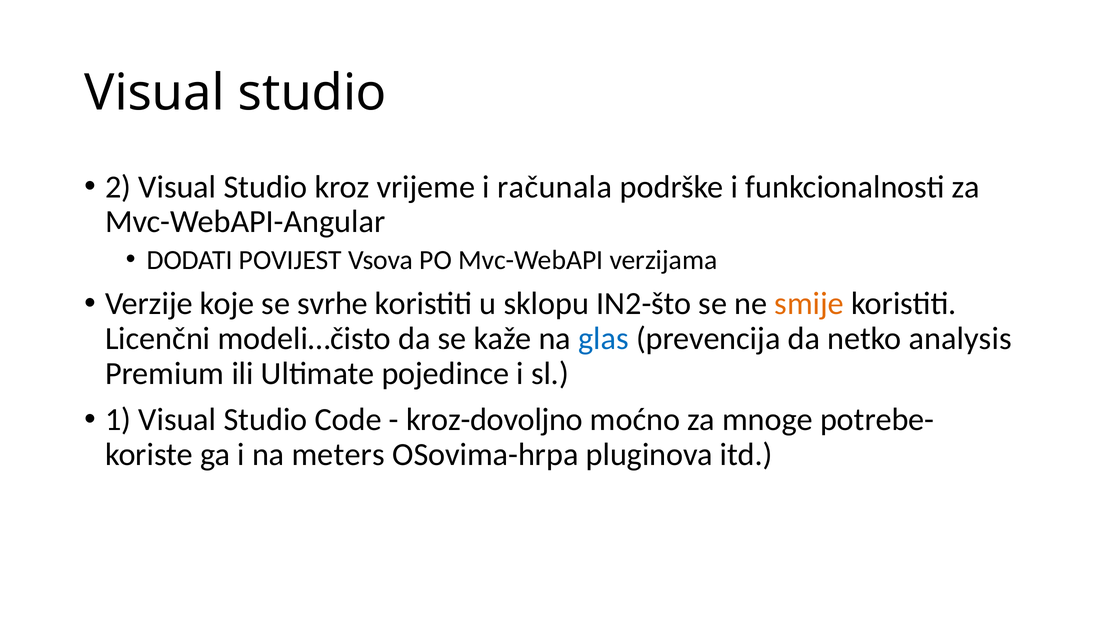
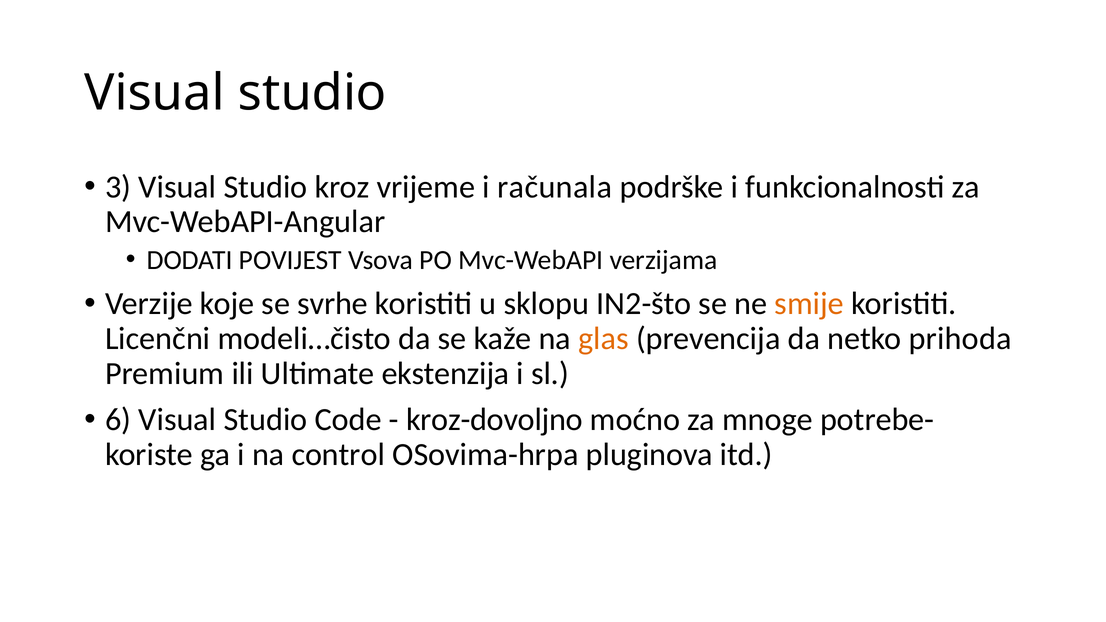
2: 2 -> 3
glas colour: blue -> orange
analysis: analysis -> prihoda
pojedince: pojedince -> ekstenzija
1: 1 -> 6
meters: meters -> control
